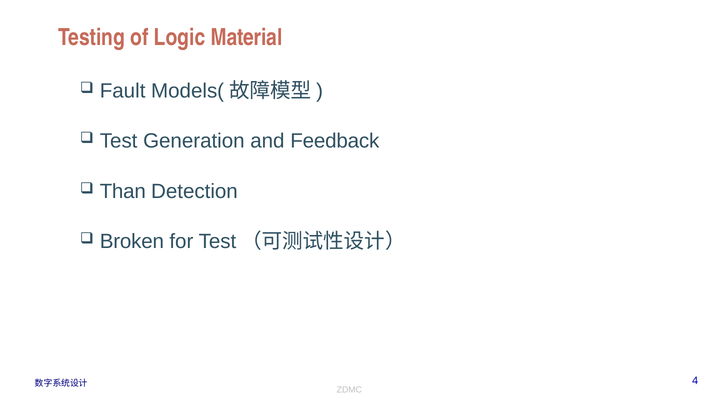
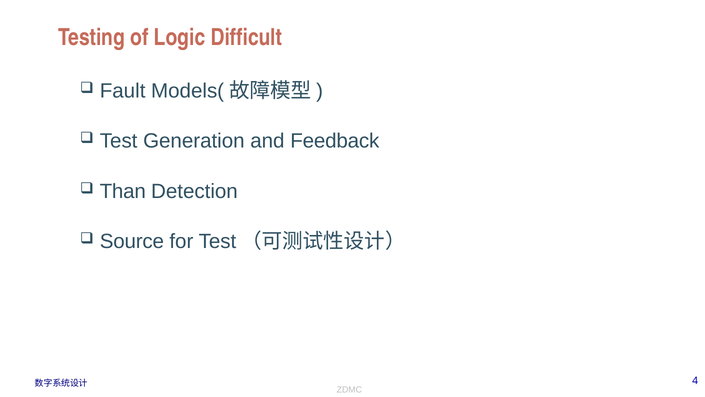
Material: Material -> Difficult
Broken: Broken -> Source
